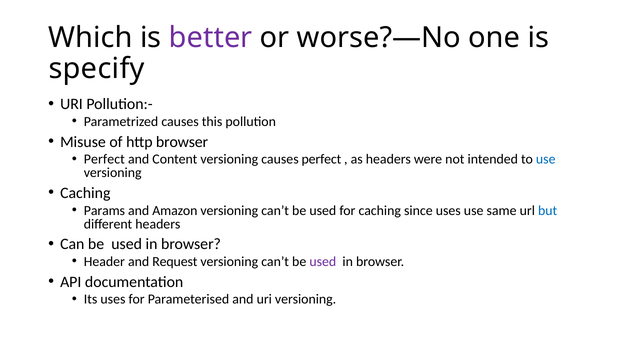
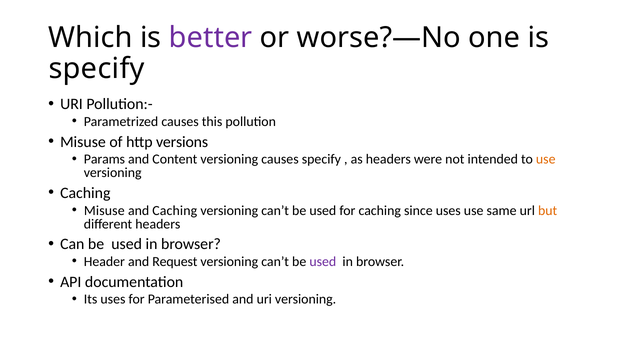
http browser: browser -> versions
Perfect at (104, 159): Perfect -> Params
causes perfect: perfect -> specify
use at (546, 159) colour: blue -> orange
Params at (104, 211): Params -> Misuse
and Amazon: Amazon -> Caching
but colour: blue -> orange
